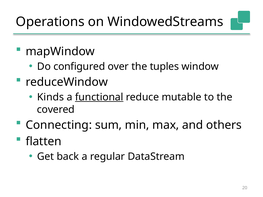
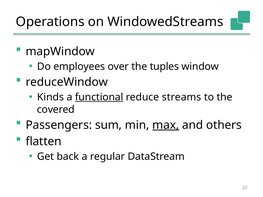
configured: configured -> employees
mutable: mutable -> streams
Connecting: Connecting -> Passengers
max underline: none -> present
